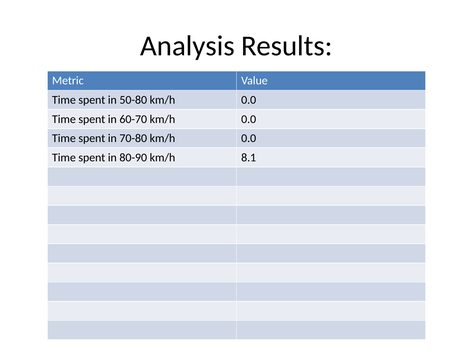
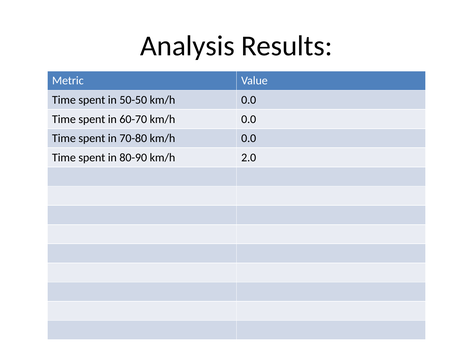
50-80: 50-80 -> 50-50
8.1: 8.1 -> 2.0
